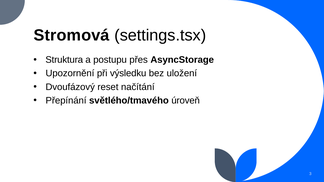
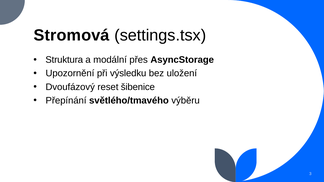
postupu: postupu -> modální
načítání: načítání -> šibenice
úroveň: úroveň -> výběru
